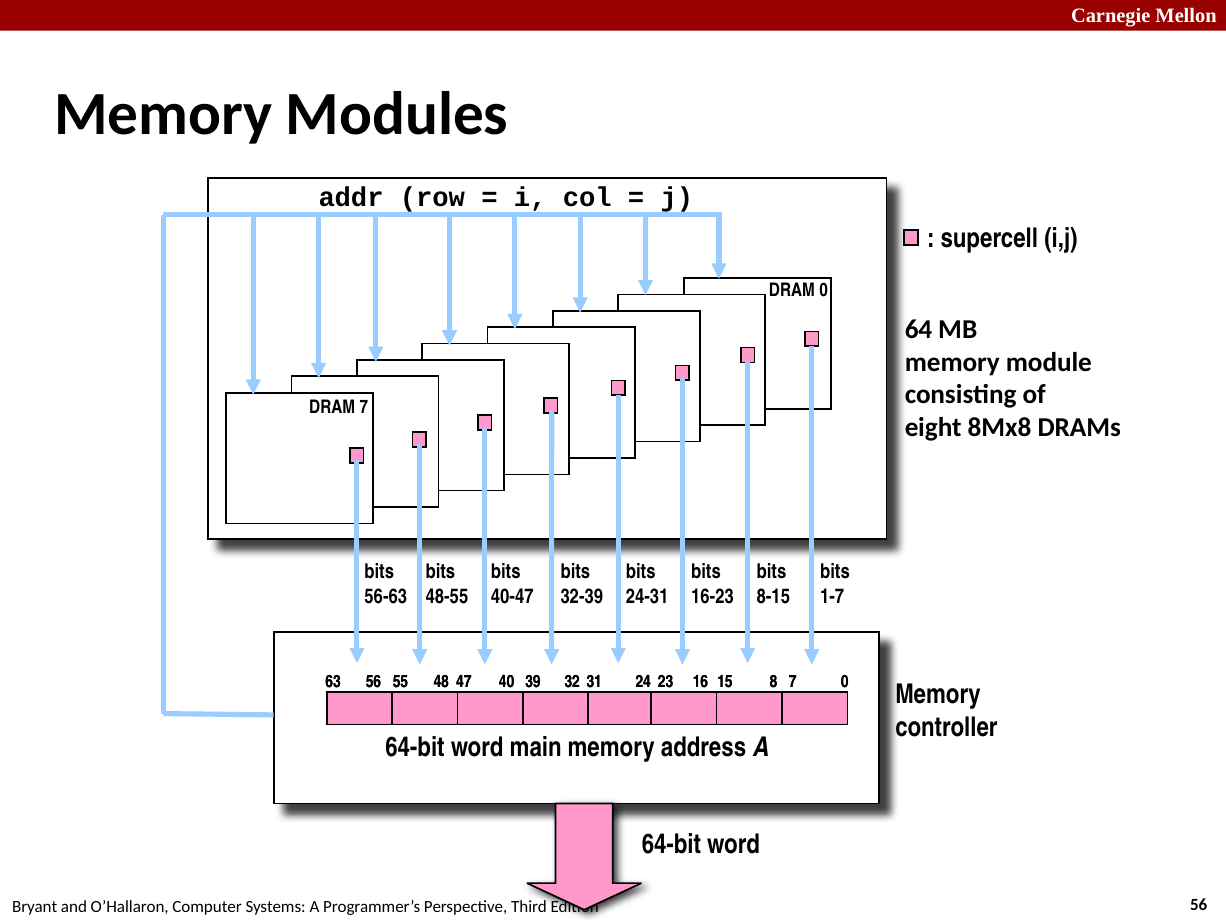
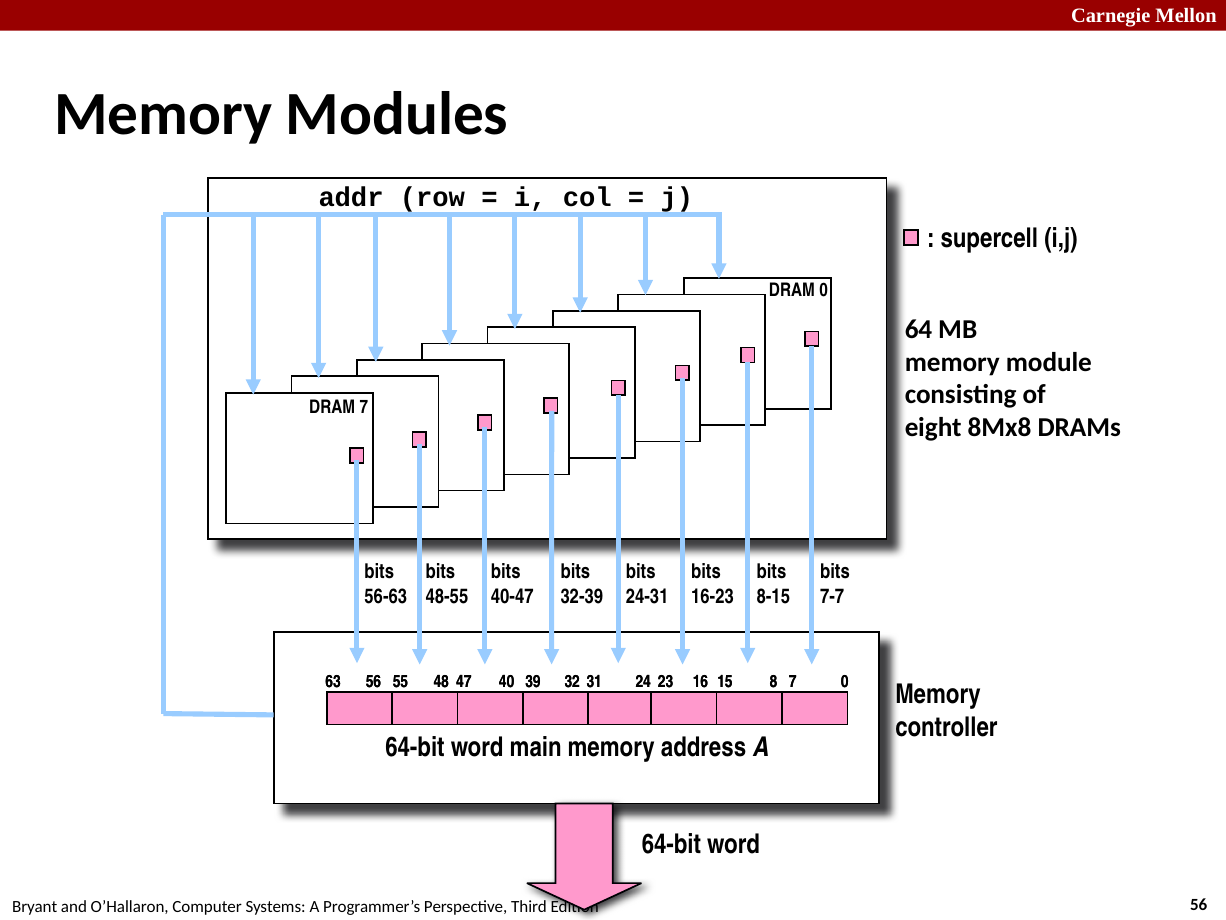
1-7: 1-7 -> 7-7
